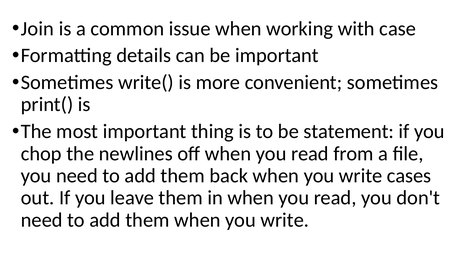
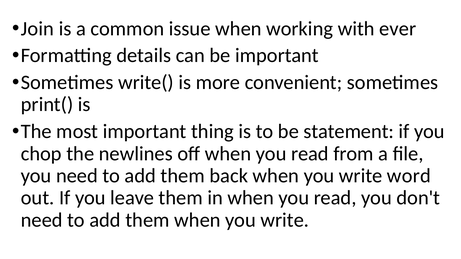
case: case -> ever
cases: cases -> word
